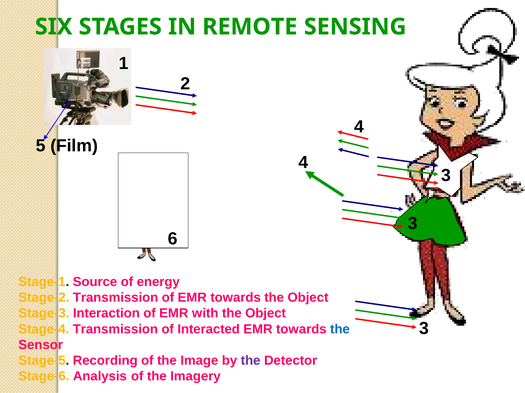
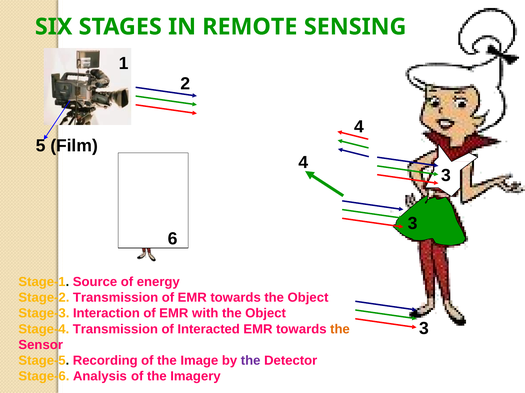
the at (340, 330) colour: blue -> orange
